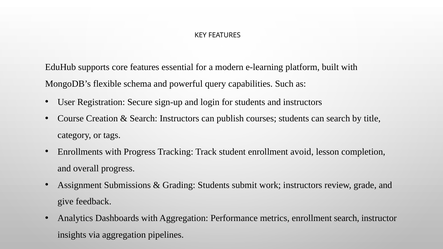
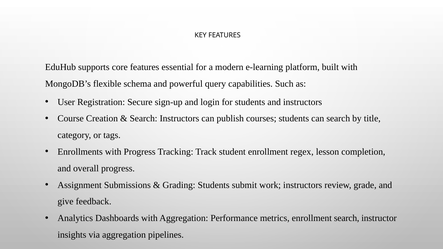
avoid: avoid -> regex
